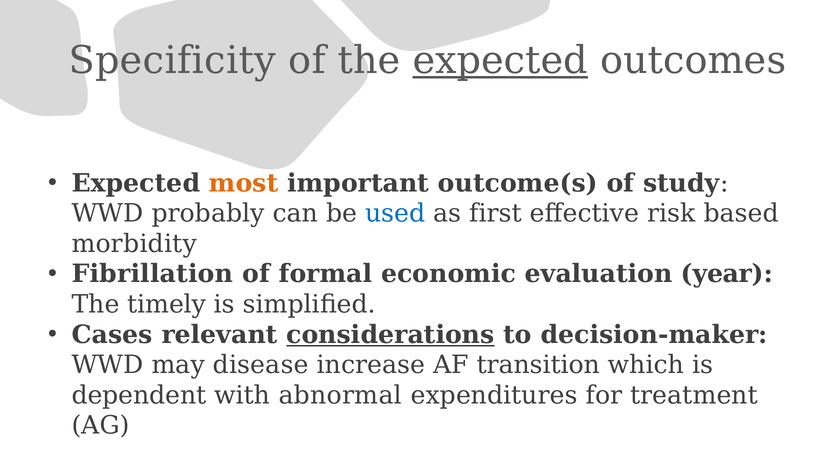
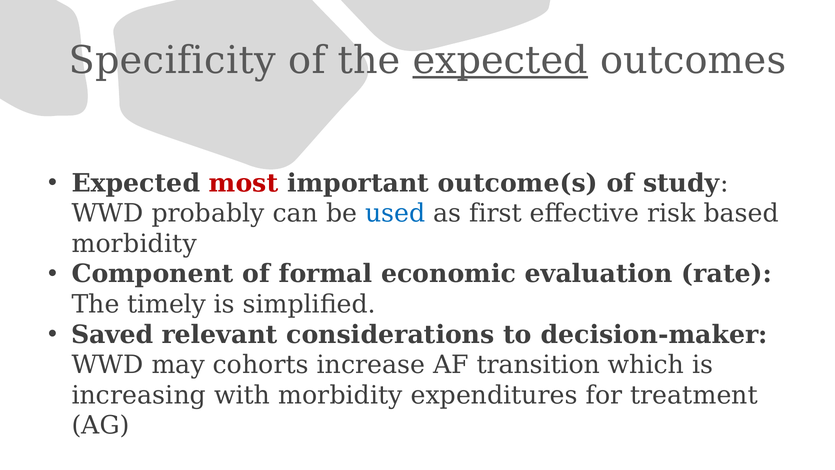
most colour: orange -> red
Fibrillation: Fibrillation -> Component
year: year -> rate
Cases: Cases -> Saved
considerations underline: present -> none
disease: disease -> cohorts
dependent: dependent -> increasing
with abnormal: abnormal -> morbidity
